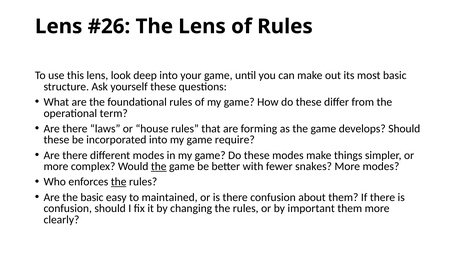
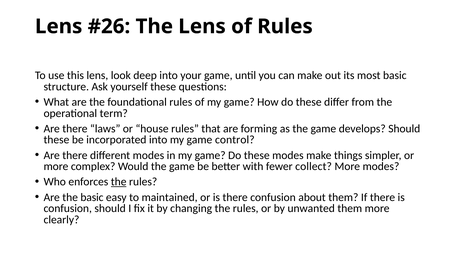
require: require -> control
the at (159, 167) underline: present -> none
snakes: snakes -> collect
important: important -> unwanted
